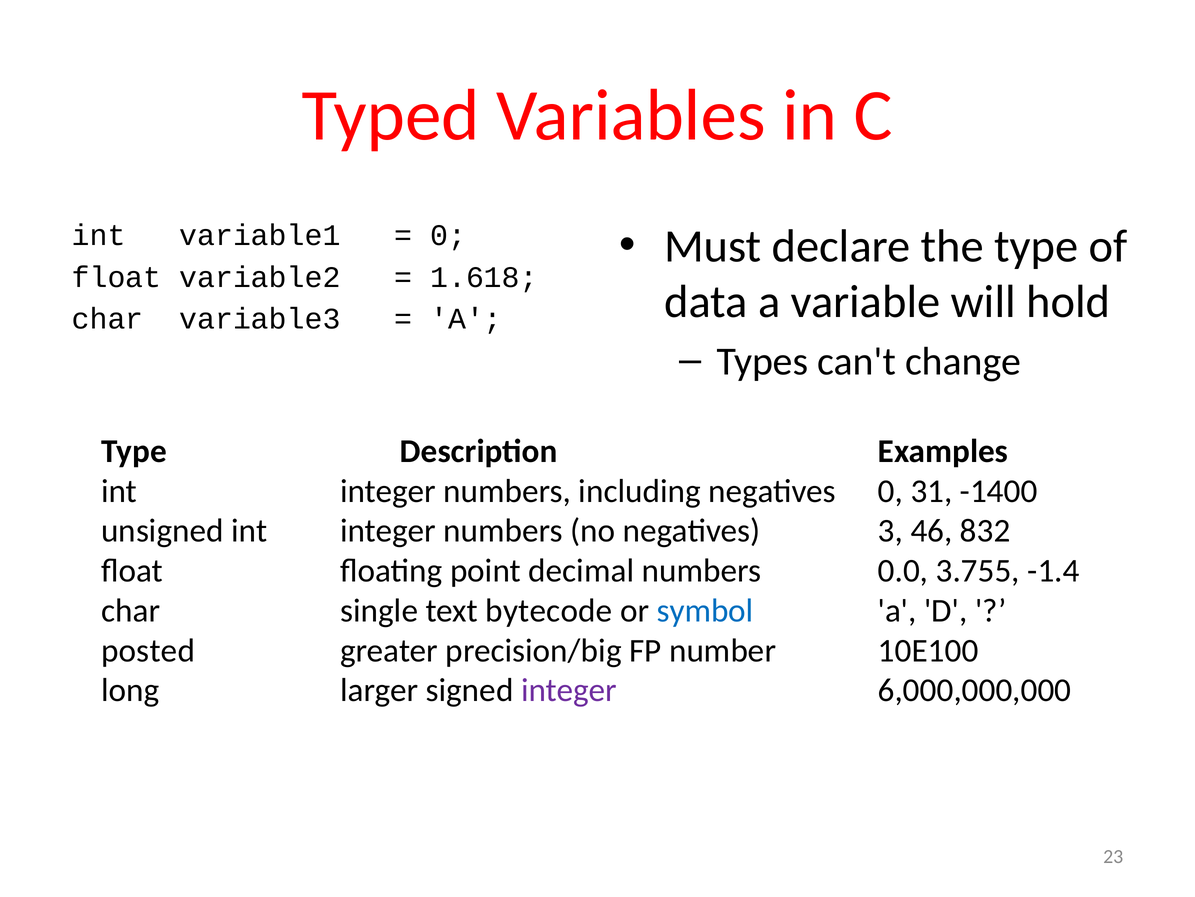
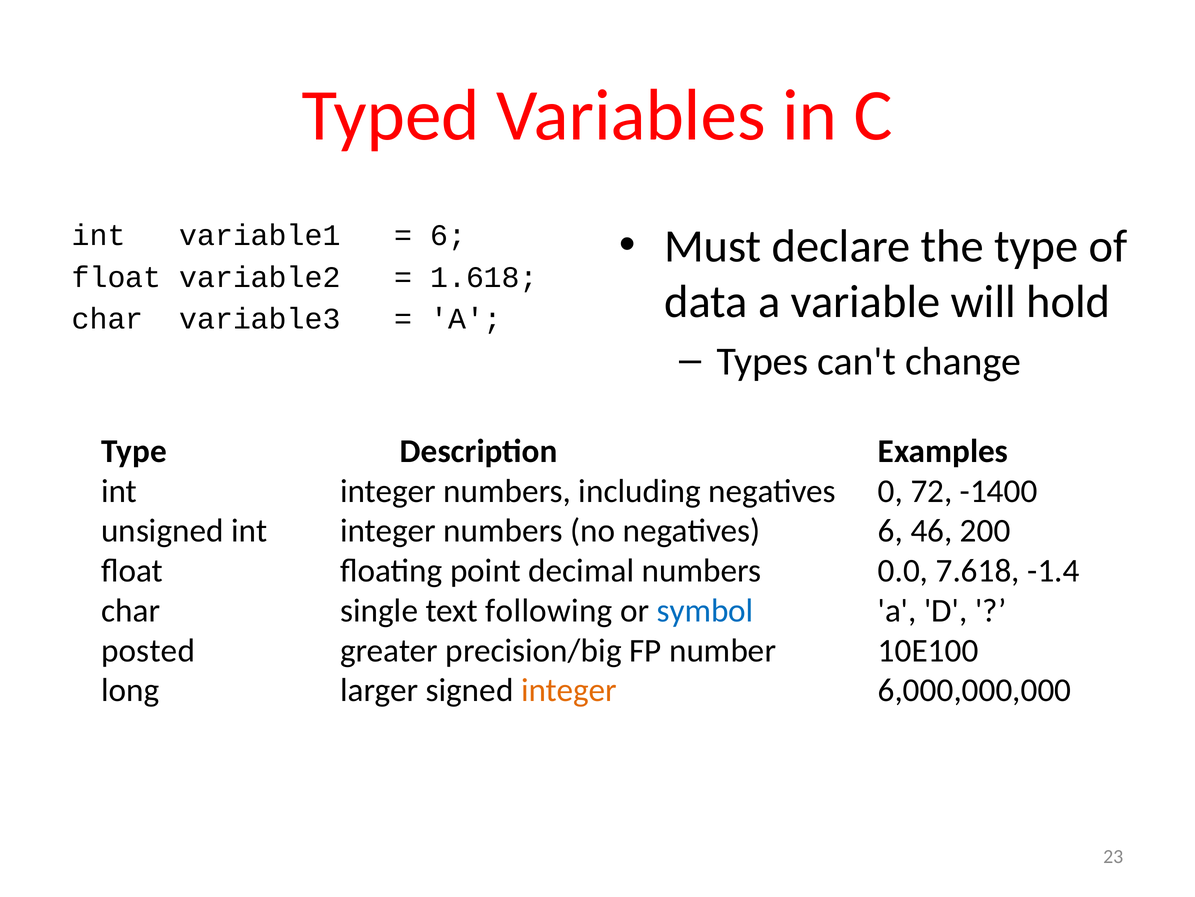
0 at (448, 235): 0 -> 6
31: 31 -> 72
negatives 3: 3 -> 6
832: 832 -> 200
3.755: 3.755 -> 7.618
bytecode: bytecode -> following
integer at (569, 690) colour: purple -> orange
